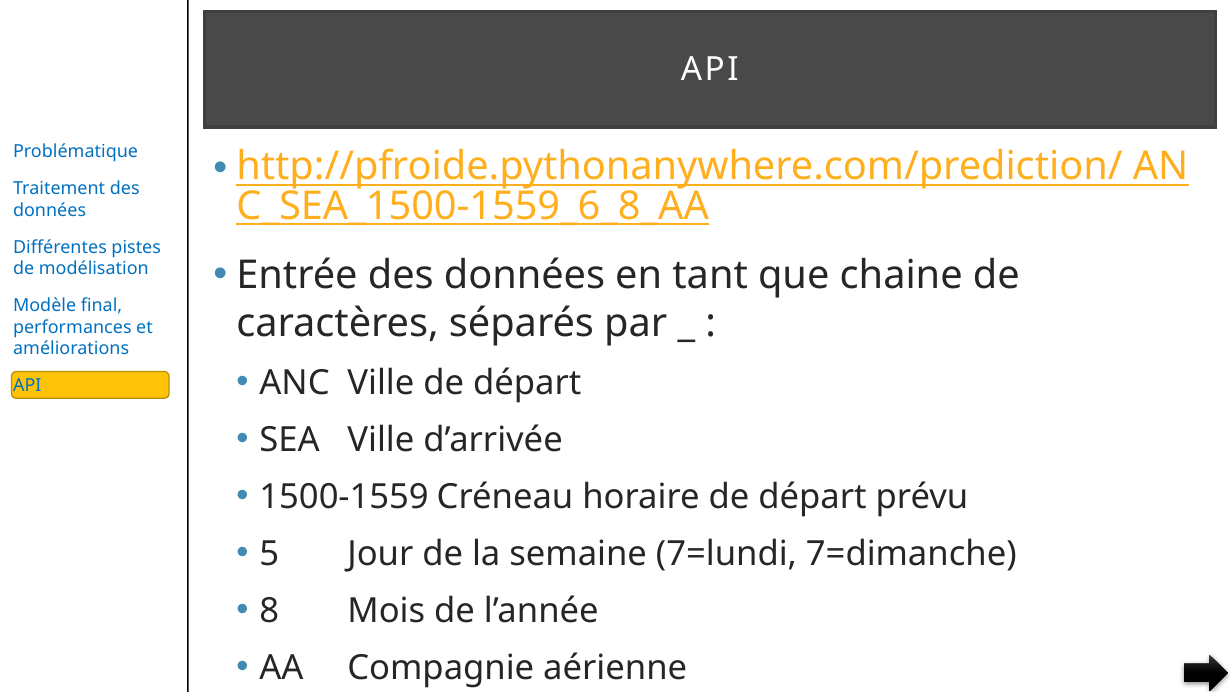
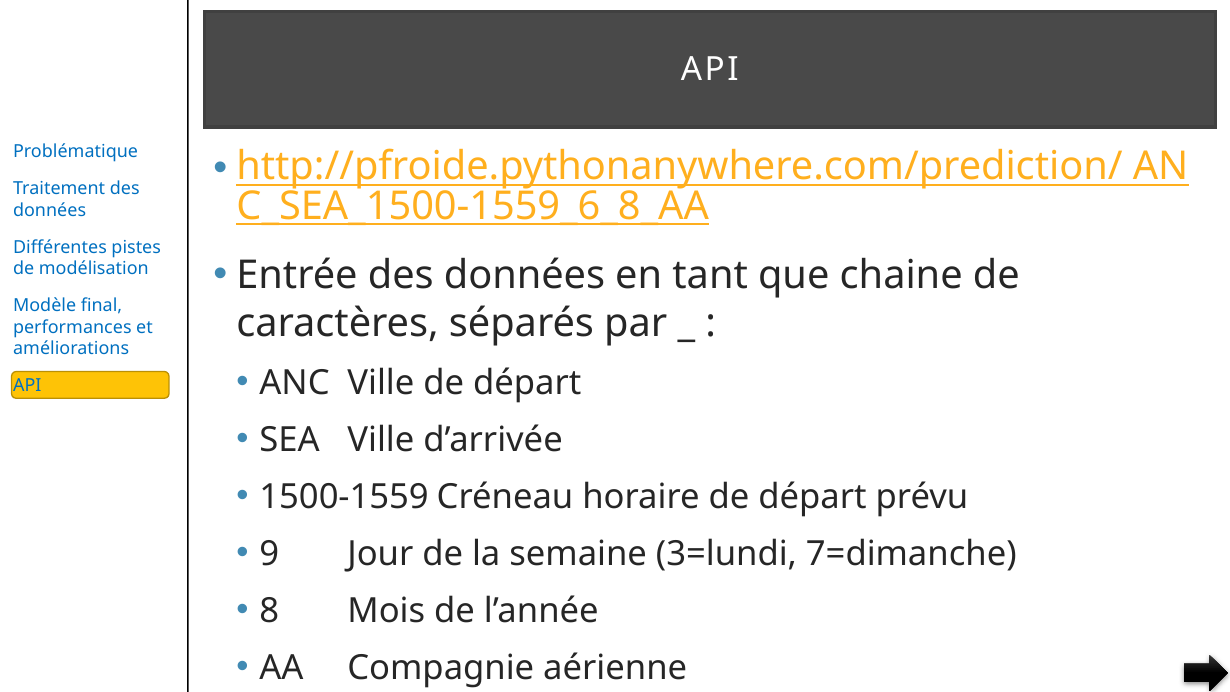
5: 5 -> 9
7=lundi: 7=lundi -> 3=lundi
